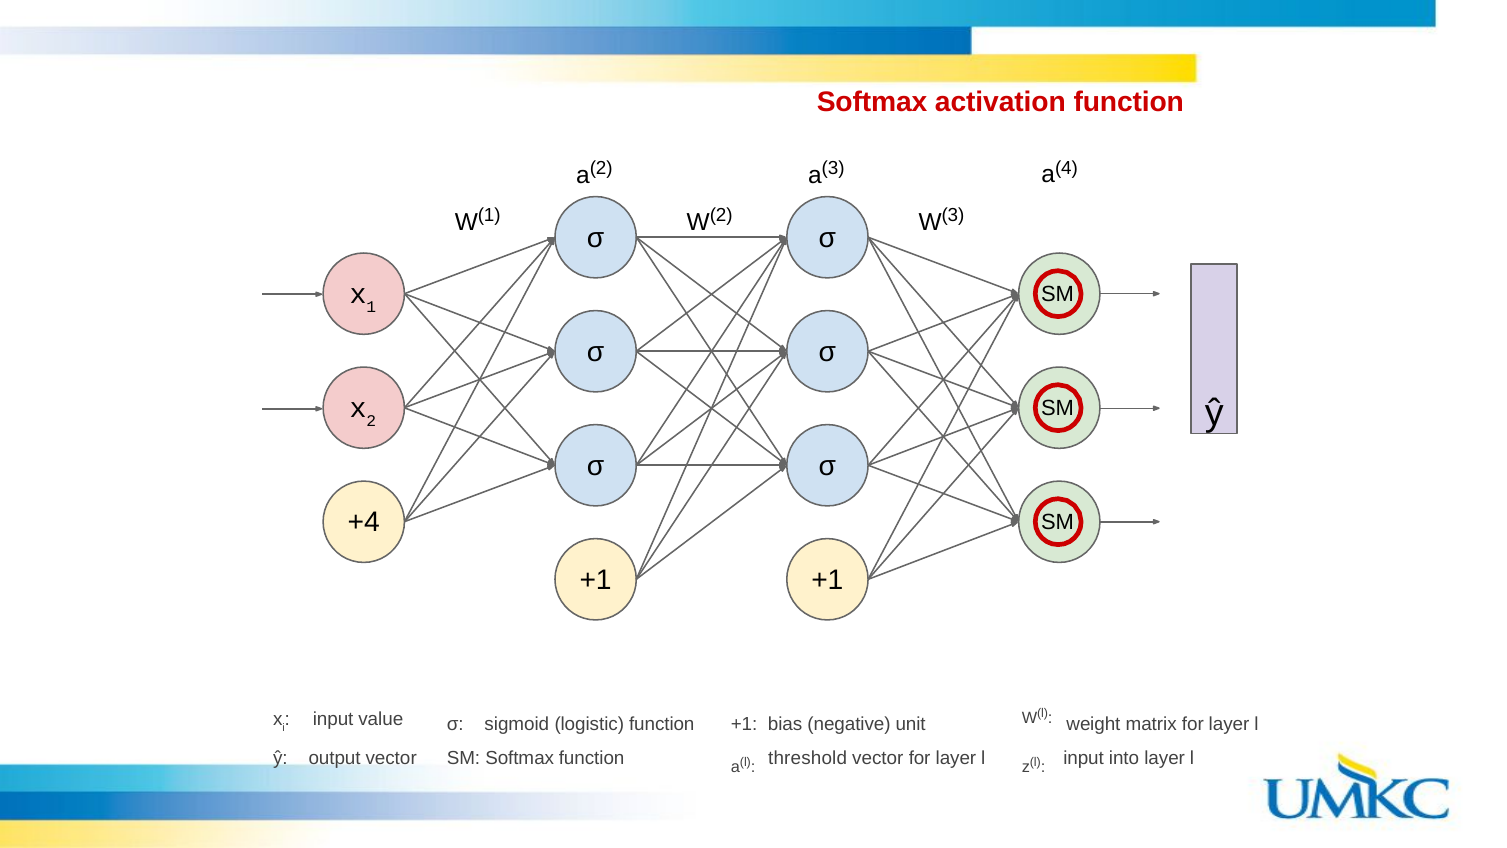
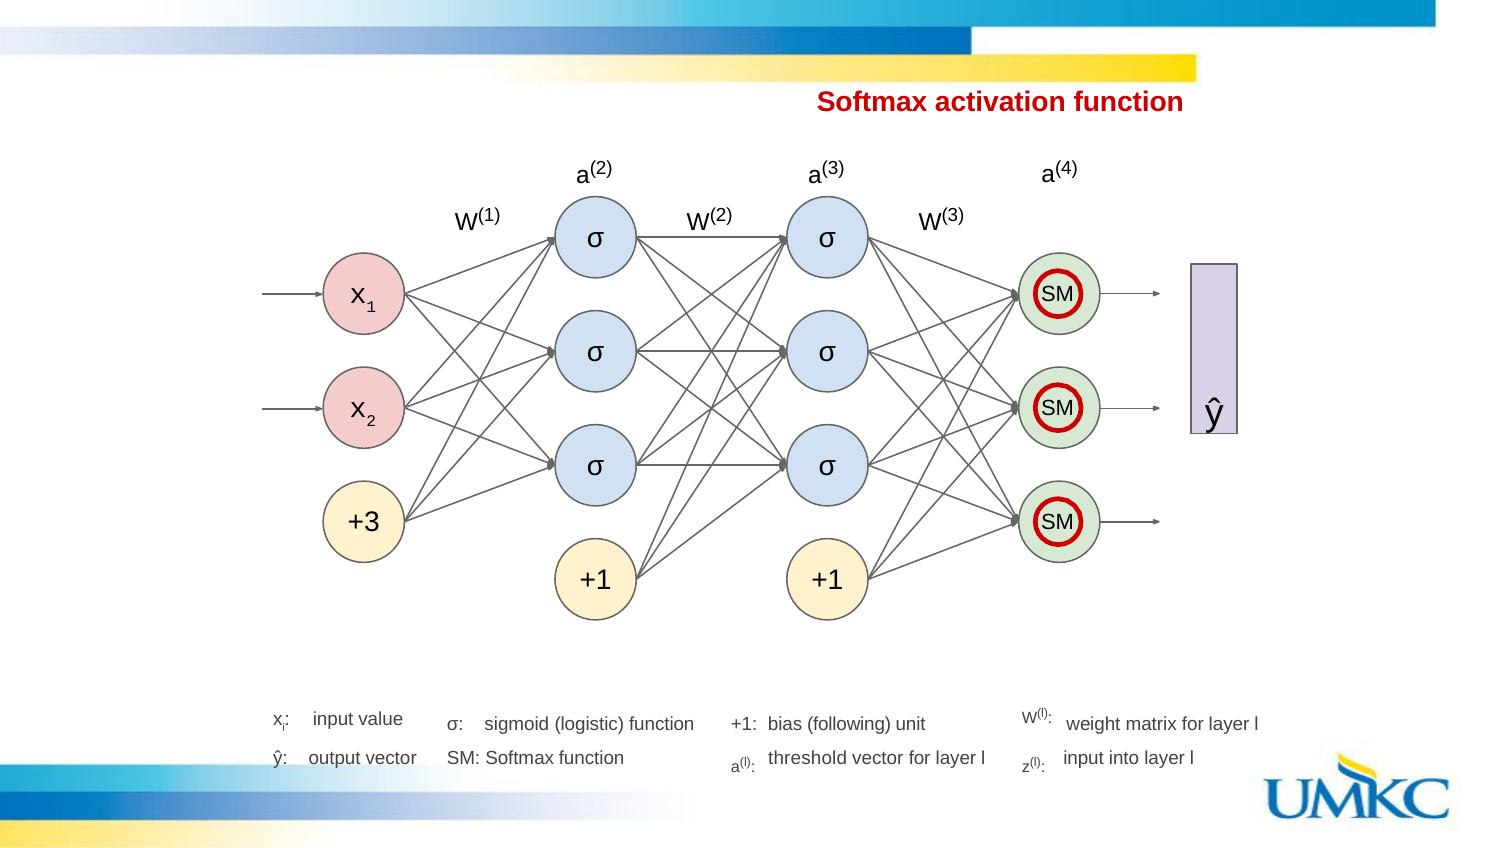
+4: +4 -> +3
negative: negative -> following
